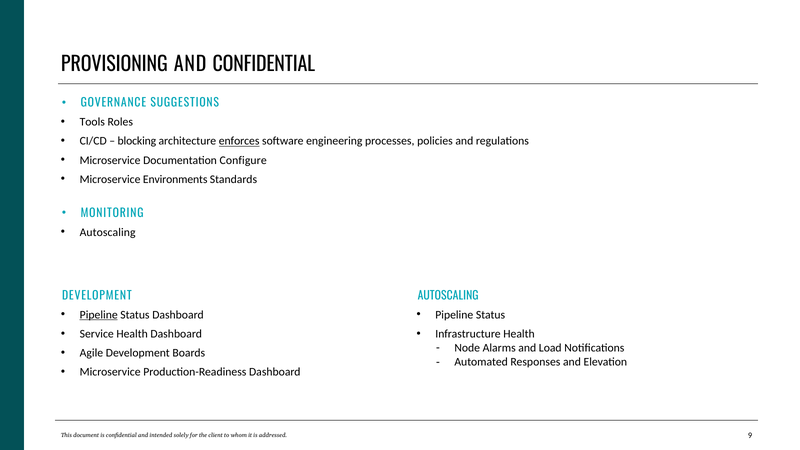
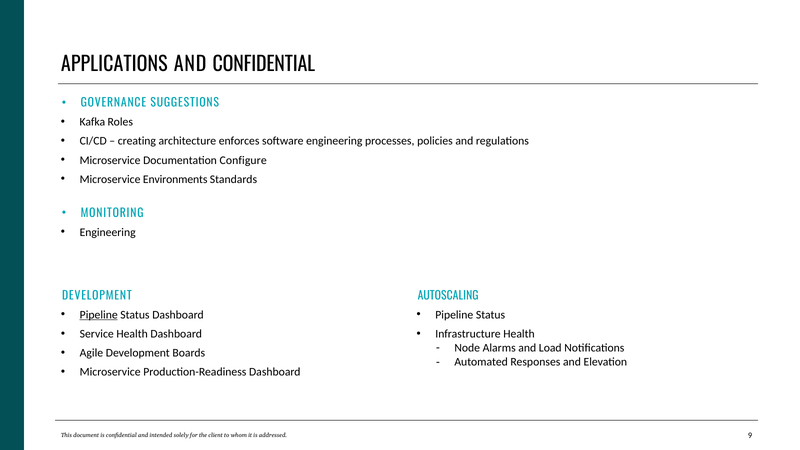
PROVISIONING: PROVISIONING -> APPLICATIONS
Tools: Tools -> Kafka
blocking: blocking -> creating
enforces underline: present -> none
Autoscaling at (108, 232): Autoscaling -> Engineering
